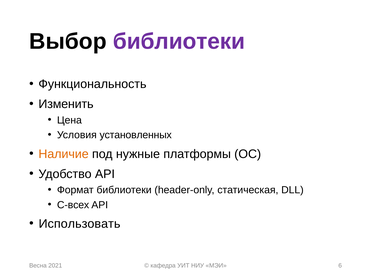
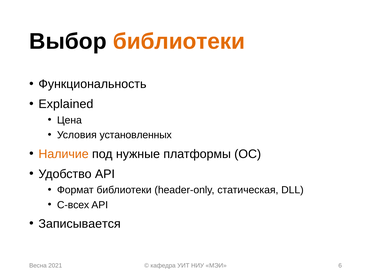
библиотеки at (179, 42) colour: purple -> orange
Изменить: Изменить -> Explained
Использовать: Использовать -> Записывается
